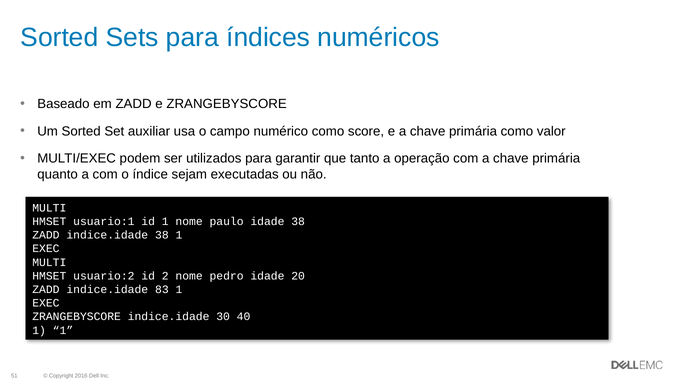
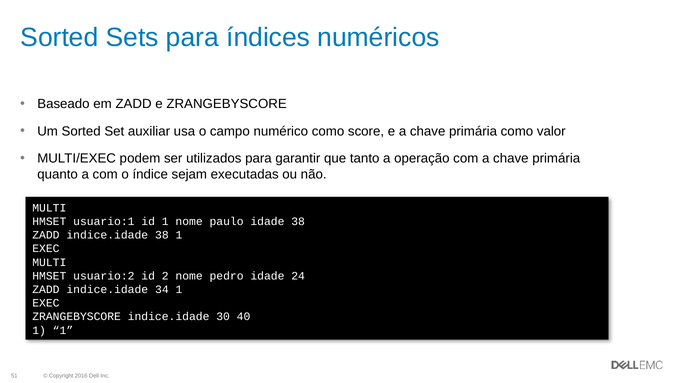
20: 20 -> 24
83: 83 -> 34
